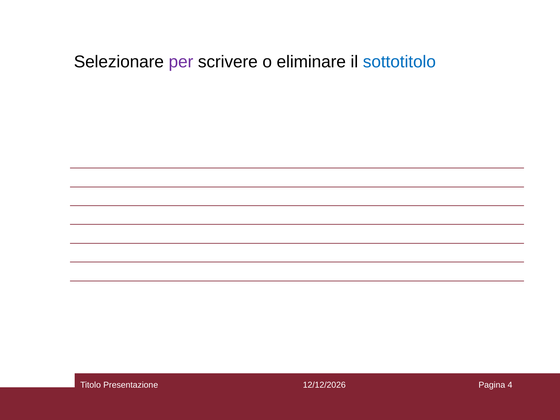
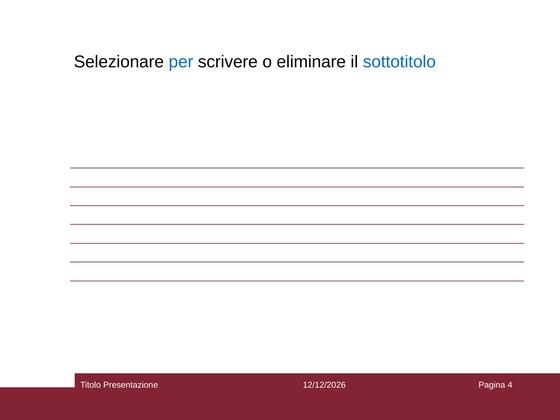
per colour: purple -> blue
